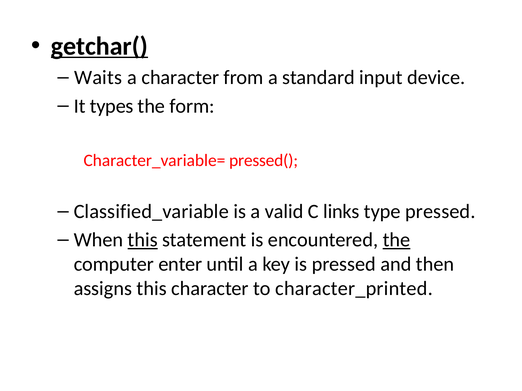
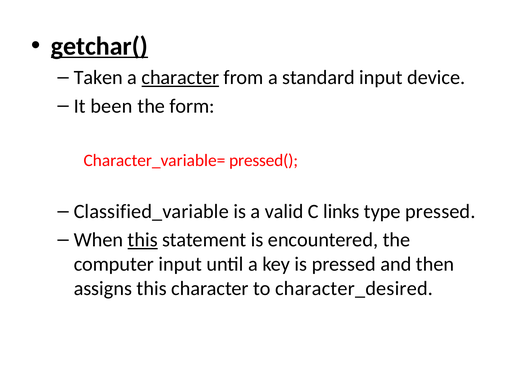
Waits: Waits -> Taken
character at (180, 78) underline: none -> present
types: types -> been
the at (396, 240) underline: present -> none
computer enter: enter -> input
character_printed: character_printed -> character_desired
